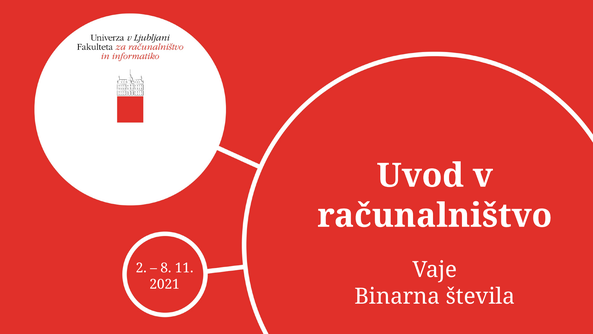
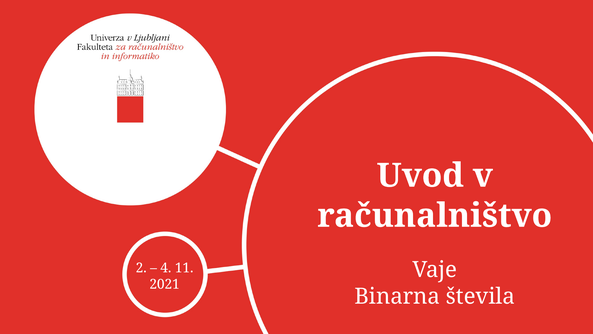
8: 8 -> 4
